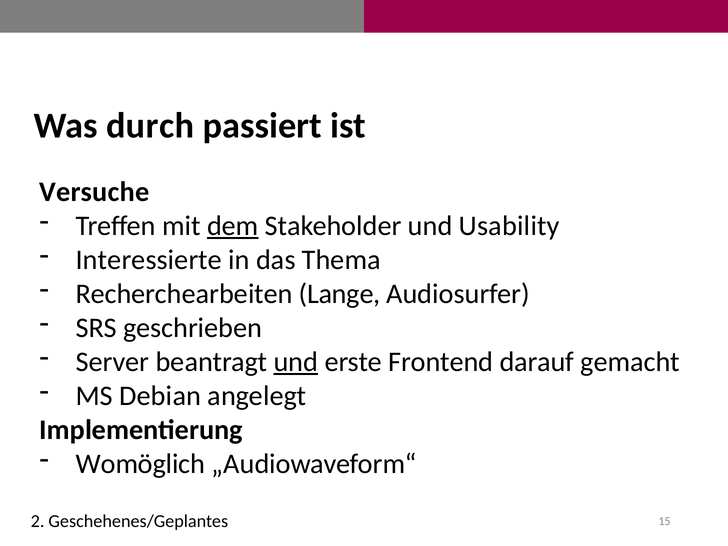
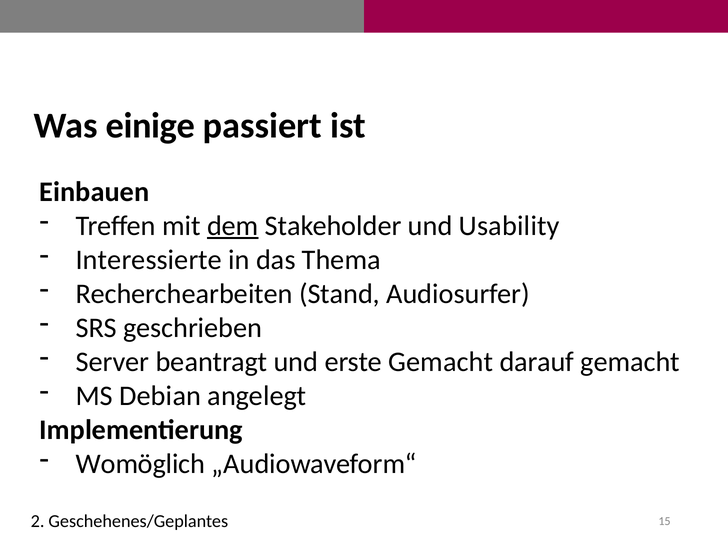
durch: durch -> einige
Versuche: Versuche -> Einbauen
Lange: Lange -> Stand
und at (296, 362) underline: present -> none
erste Frontend: Frontend -> Gemacht
